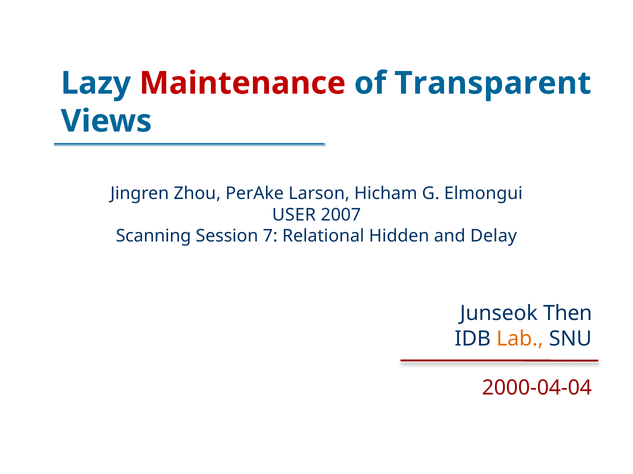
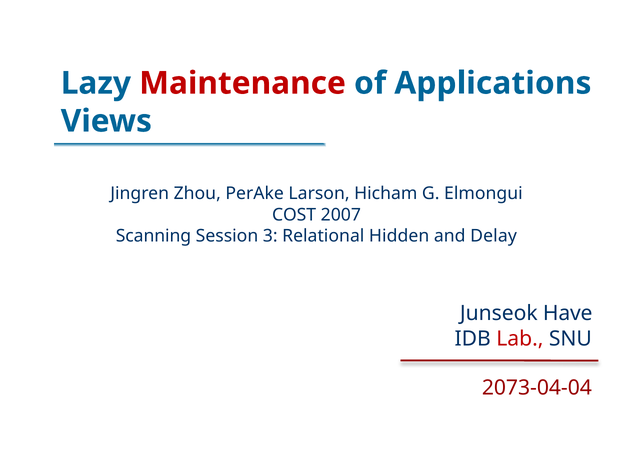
Transparent: Transparent -> Applications
USER: USER -> COST
7: 7 -> 3
Then: Then -> Have
Lab colour: orange -> red
2000-04-04: 2000-04-04 -> 2073-04-04
